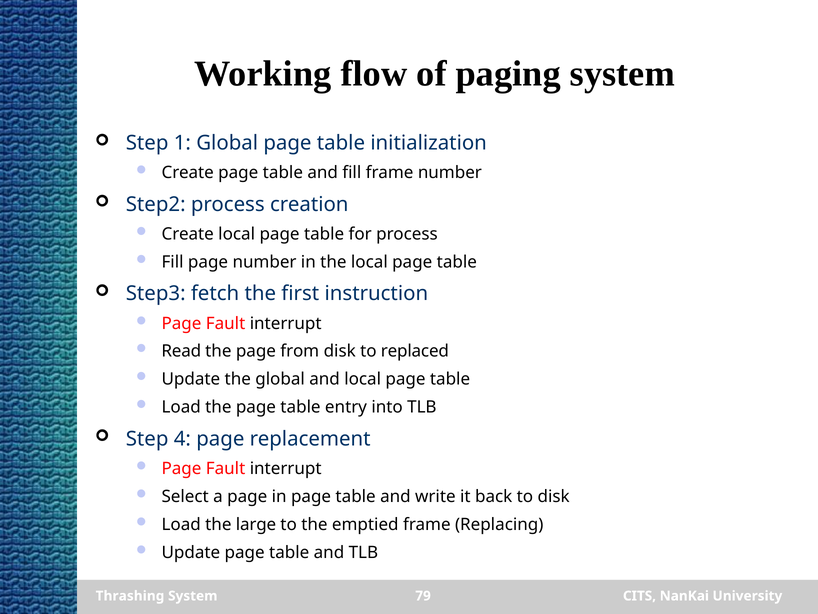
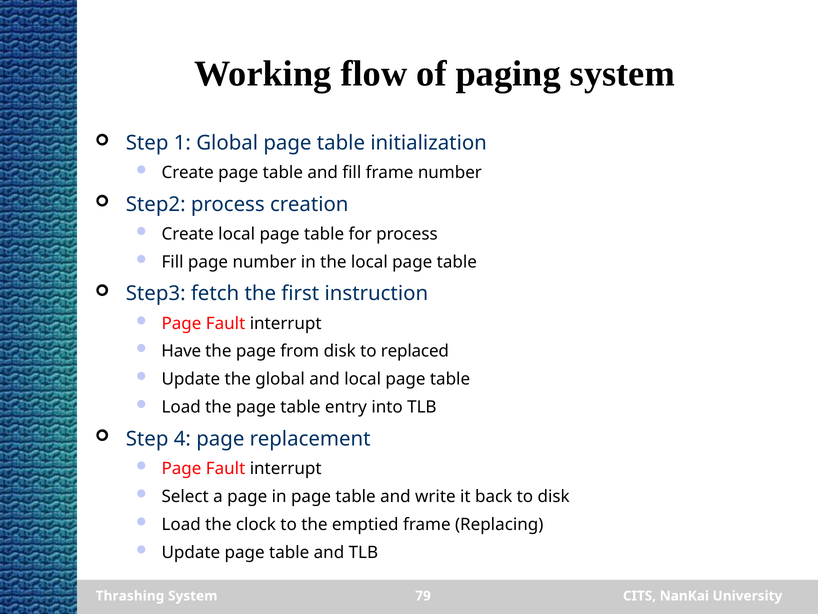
Read: Read -> Have
large: large -> clock
